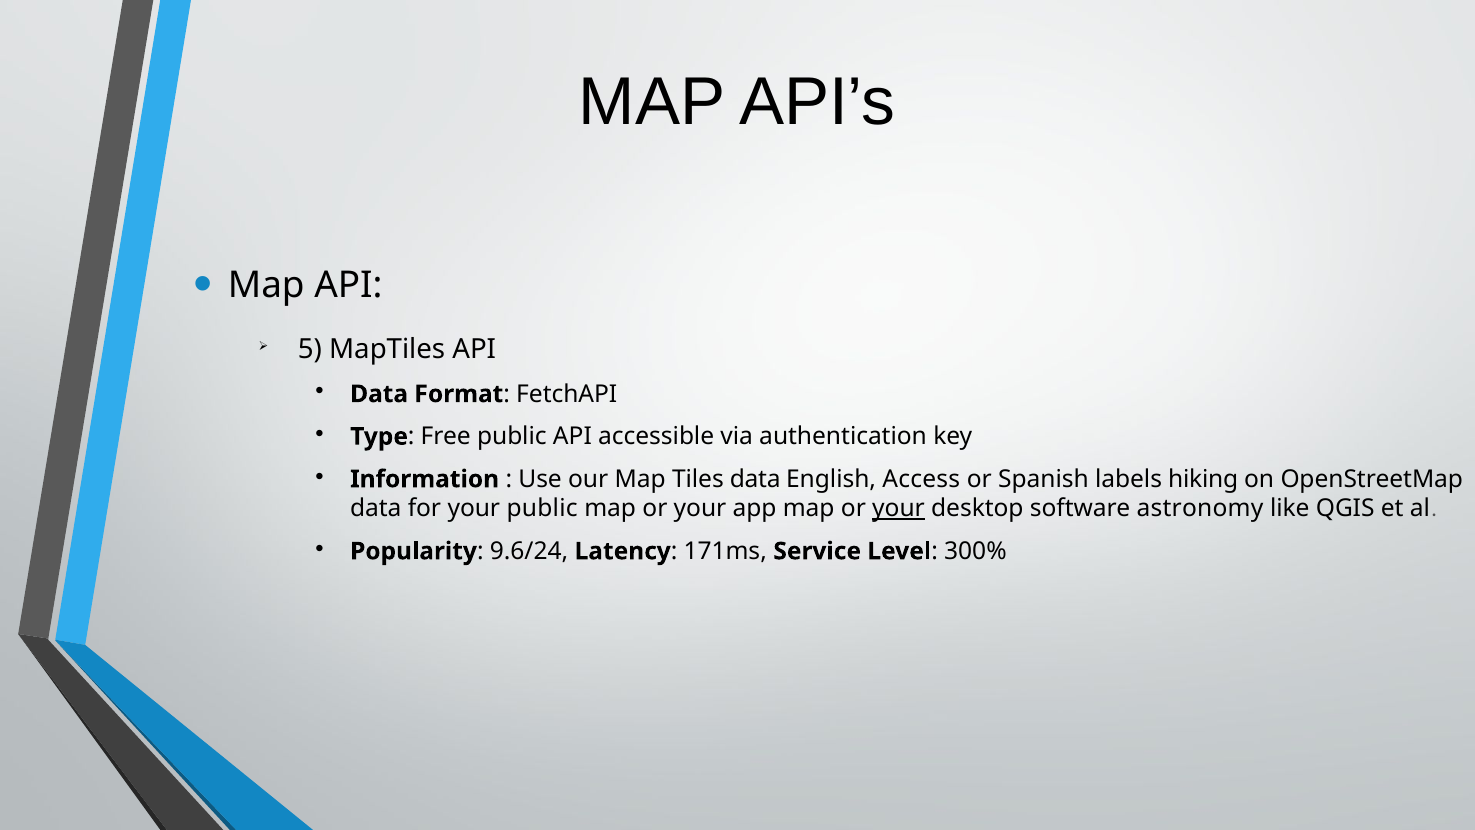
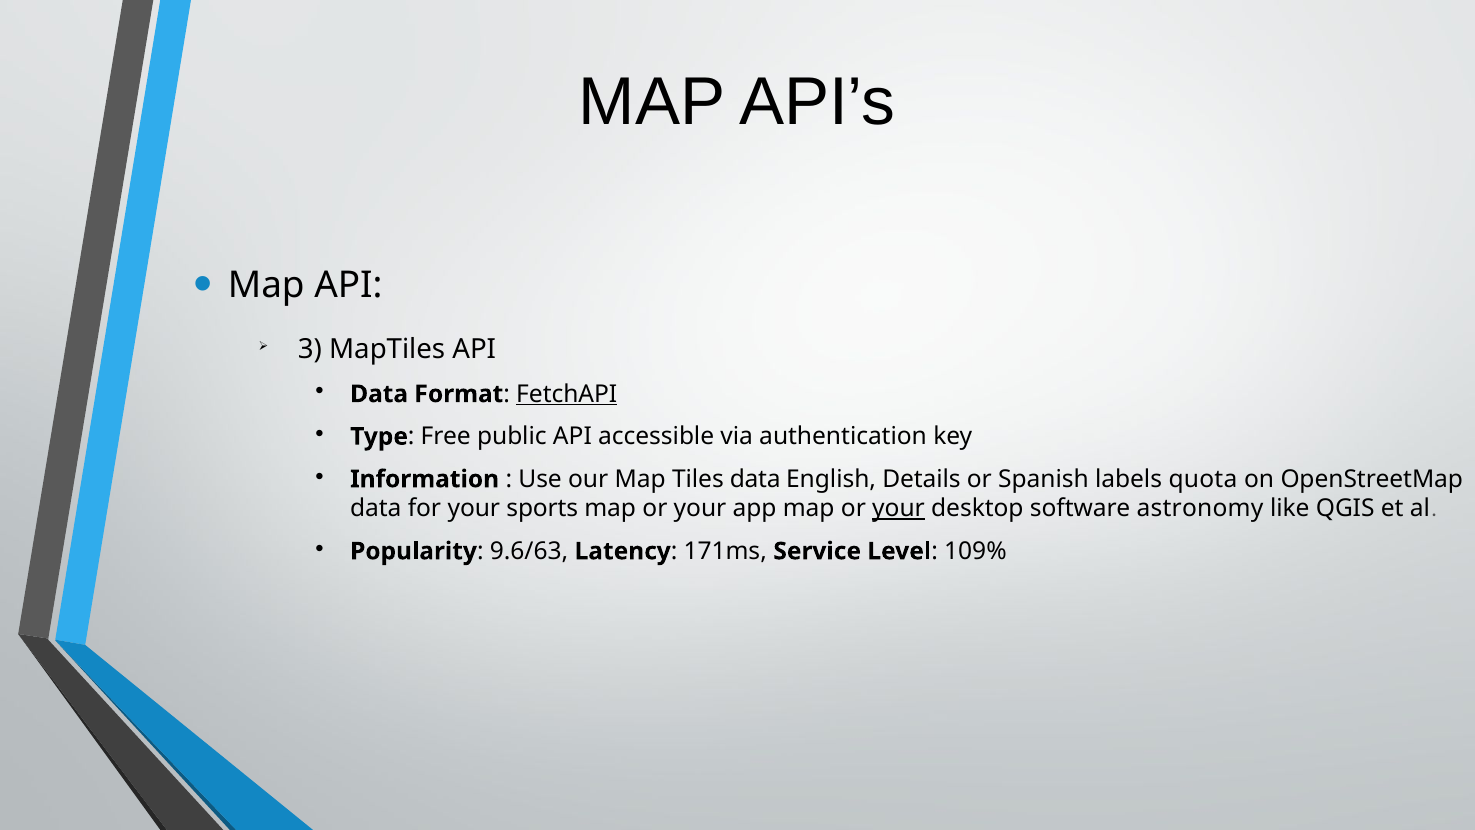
5: 5 -> 3
FetchAPI underline: none -> present
Access: Access -> Details
hiking: hiking -> quota
your public: public -> sports
9.6/24: 9.6/24 -> 9.6/63
300%: 300% -> 109%
